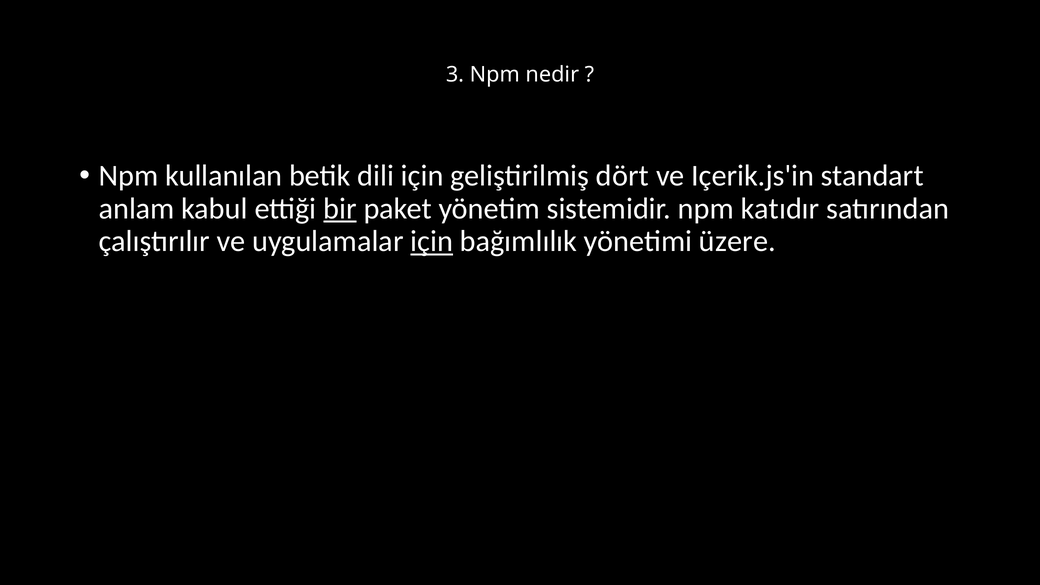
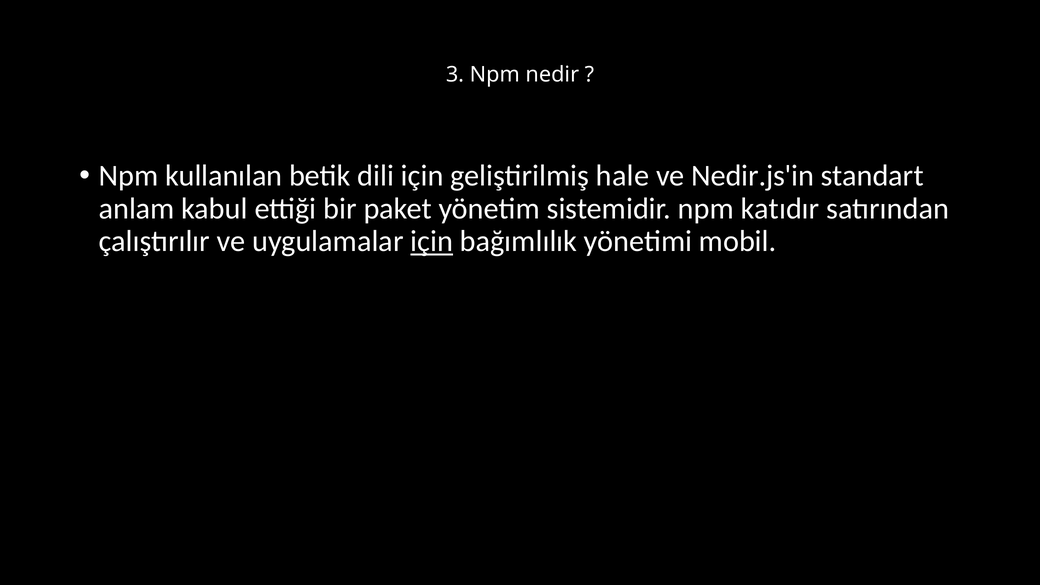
dört: dört -> hale
Içerik.js'in: Içerik.js'in -> Nedir.js'in
bir underline: present -> none
üzere: üzere -> mobil
